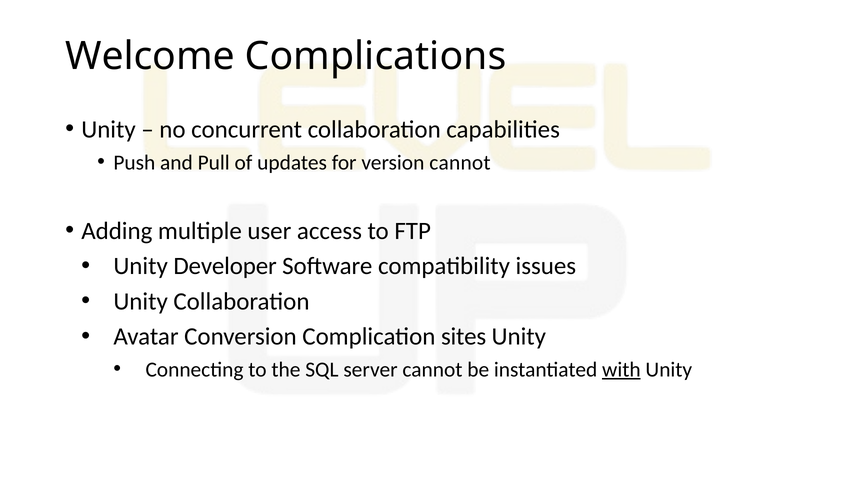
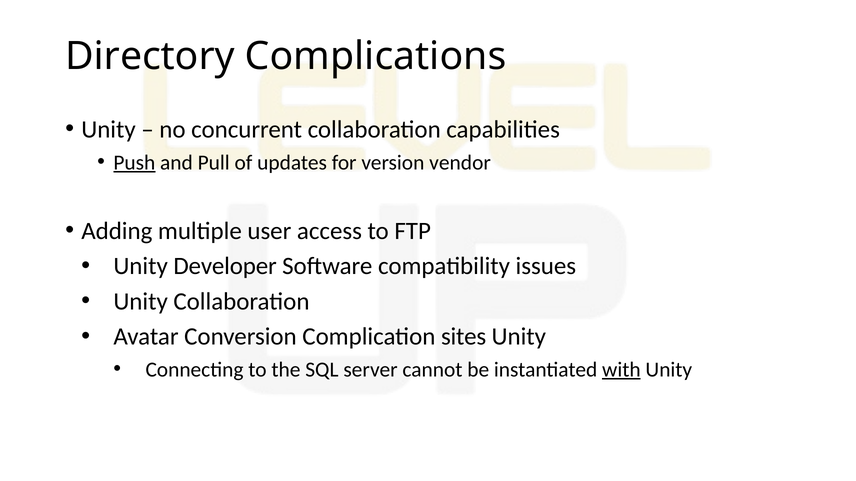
Welcome: Welcome -> Directory
Push underline: none -> present
version cannot: cannot -> vendor
